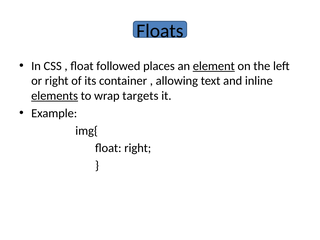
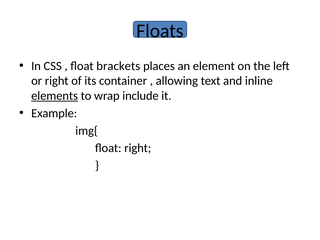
followed: followed -> brackets
element underline: present -> none
targets: targets -> include
